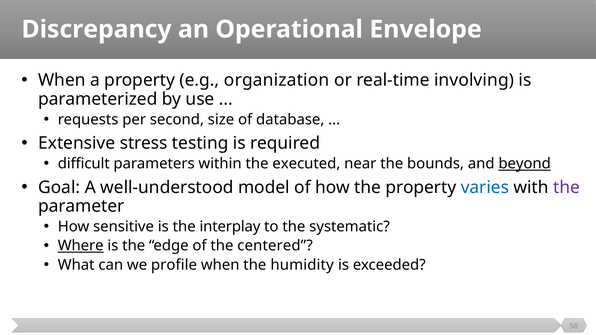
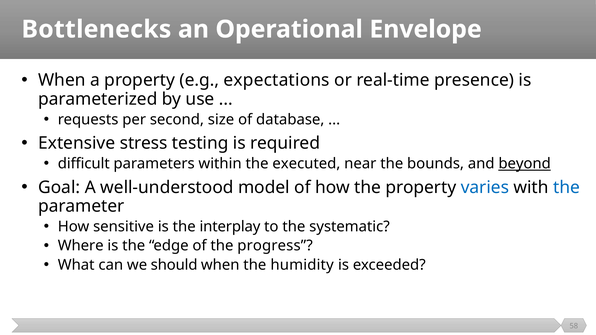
Discrepancy: Discrepancy -> Bottlenecks
organization: organization -> expectations
involving: involving -> presence
the at (567, 187) colour: purple -> blue
Where underline: present -> none
centered: centered -> progress
profile: profile -> should
